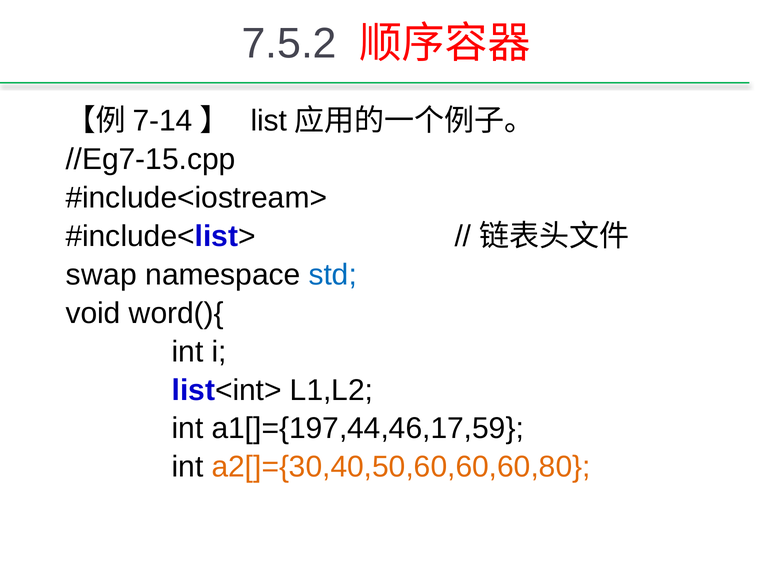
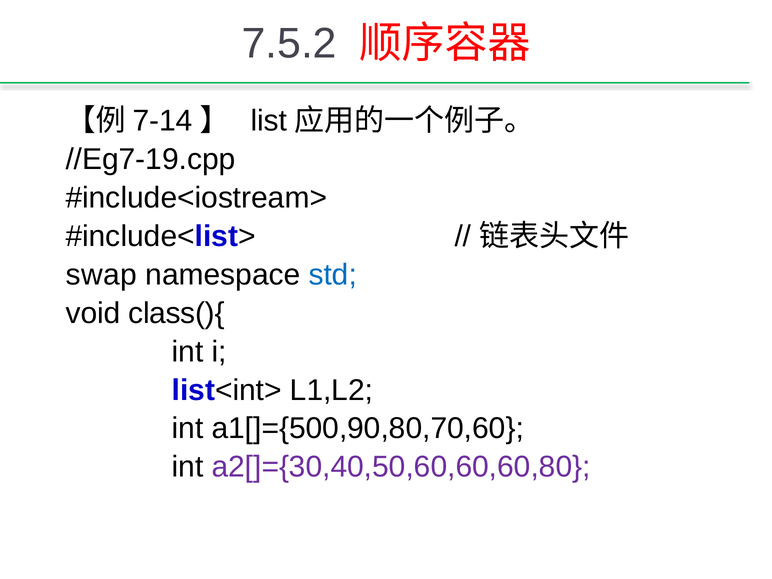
//Eg7-15.cpp: //Eg7-15.cpp -> //Eg7-19.cpp
word(){: word(){ -> class(){
a1[]={197,44,46,17,59: a1[]={197,44,46,17,59 -> a1[]={500,90,80,70,60
a2[]={30,40,50,60,60,60,80 colour: orange -> purple
